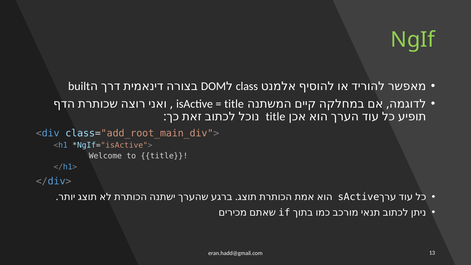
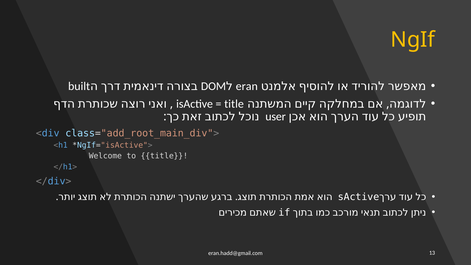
NgIf colour: light green -> yellow
class: class -> eran
title at (275, 117): title -> user
